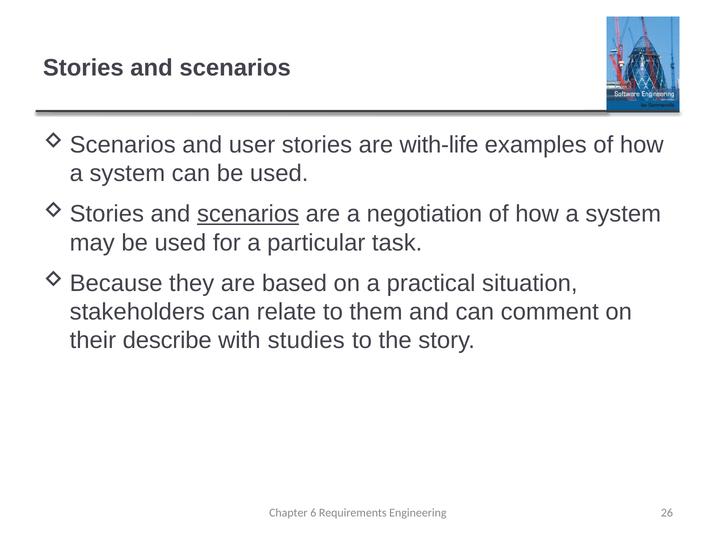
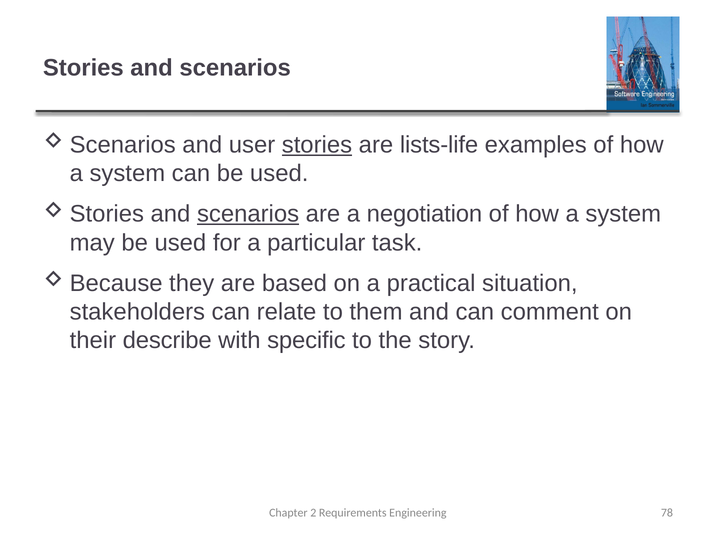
stories at (317, 145) underline: none -> present
with-life: with-life -> lists-life
studies: studies -> specific
6: 6 -> 2
26: 26 -> 78
